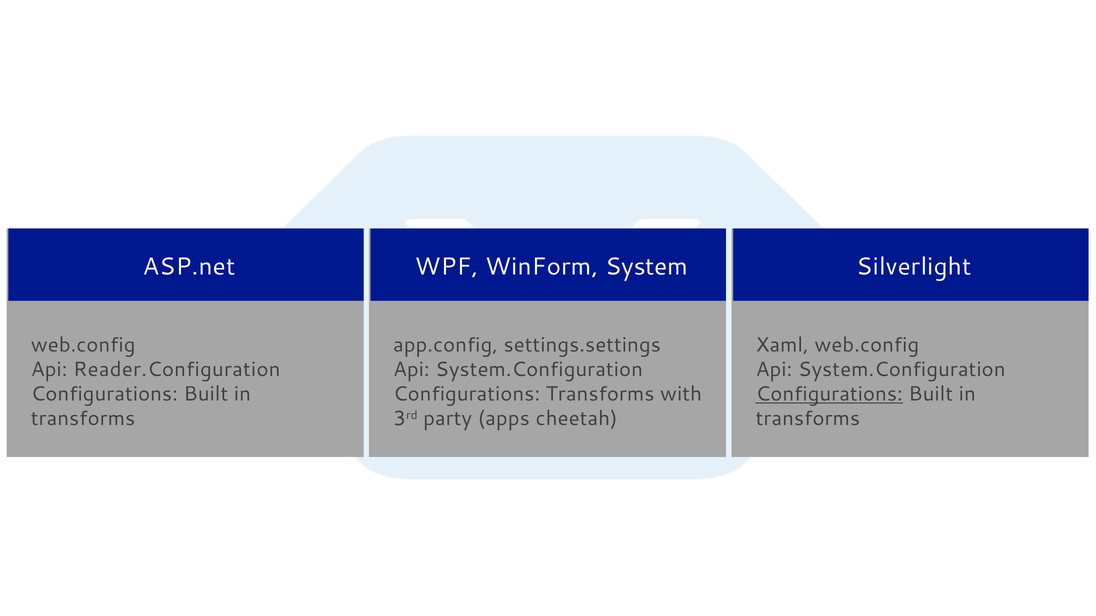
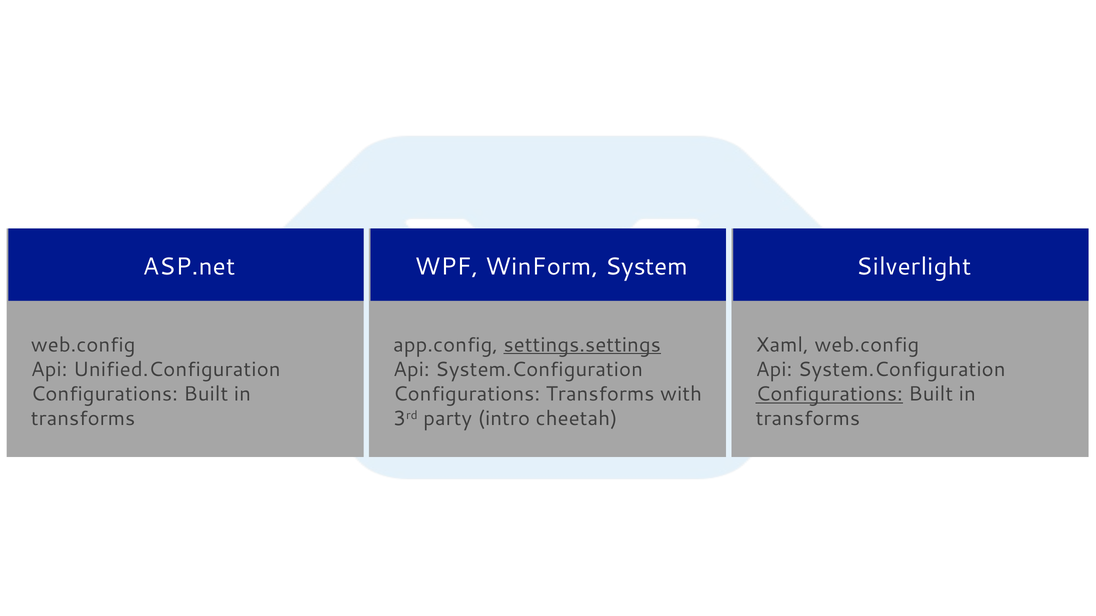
settings.settings underline: none -> present
Reader.Configuration: Reader.Configuration -> Unified.Configuration
apps: apps -> intro
